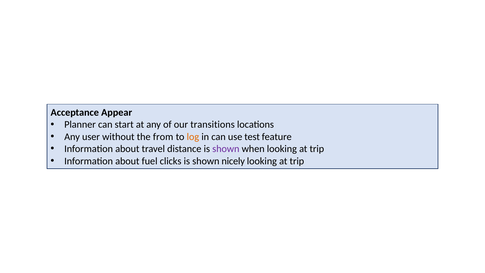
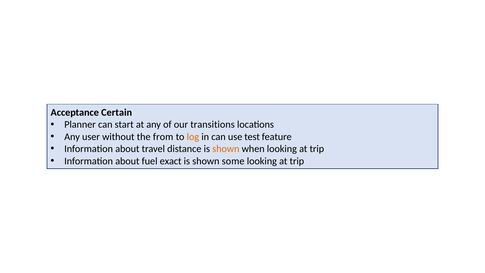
Appear: Appear -> Certain
shown at (226, 149) colour: purple -> orange
clicks: clicks -> exact
nicely: nicely -> some
